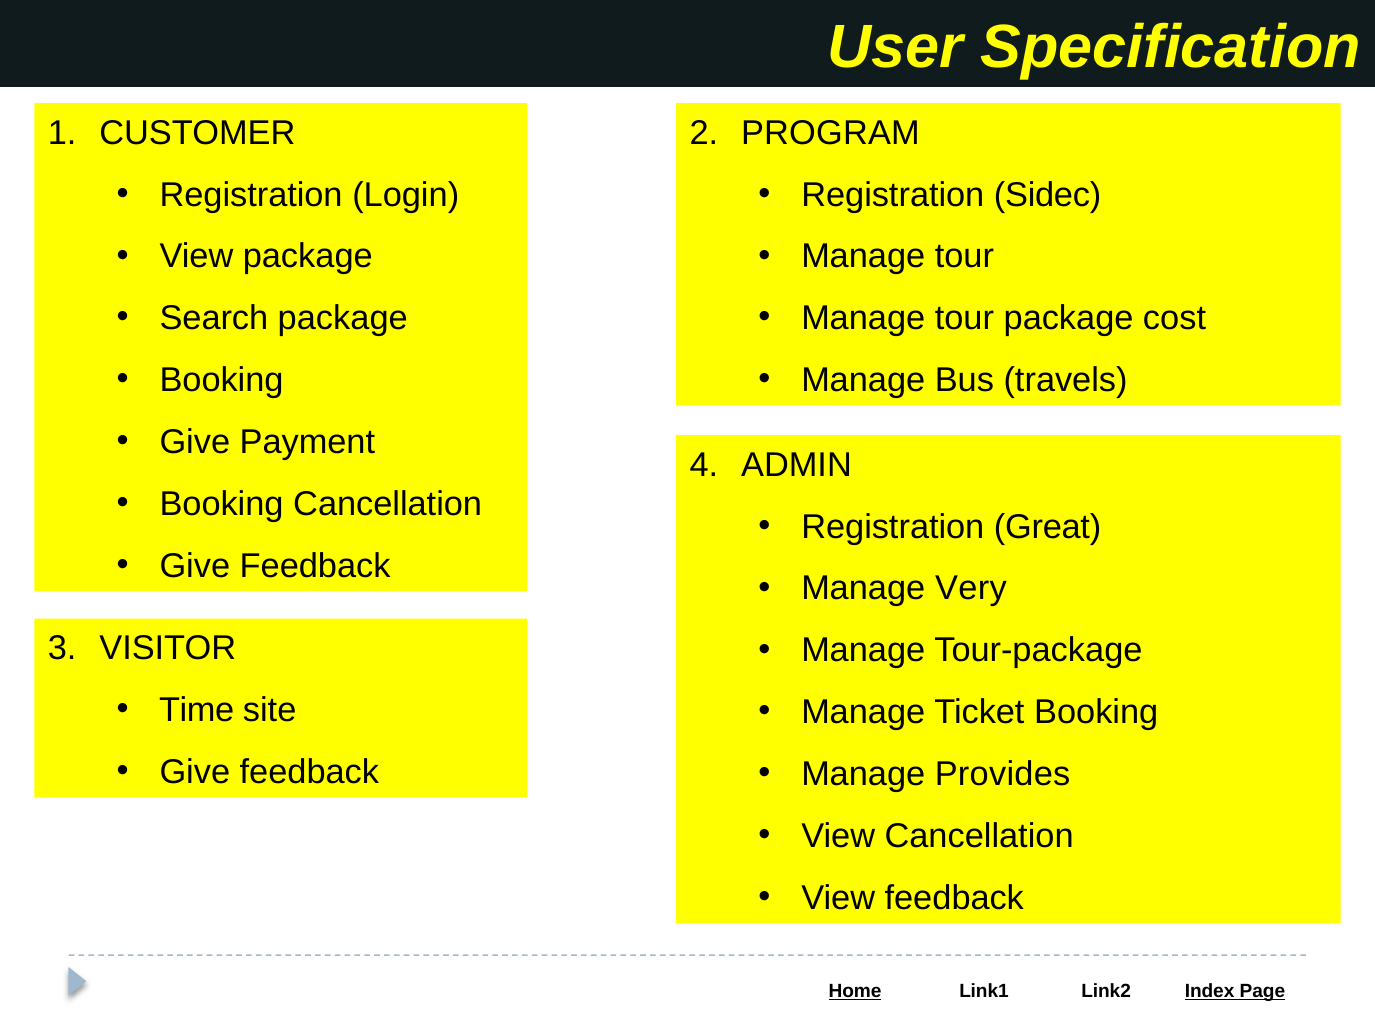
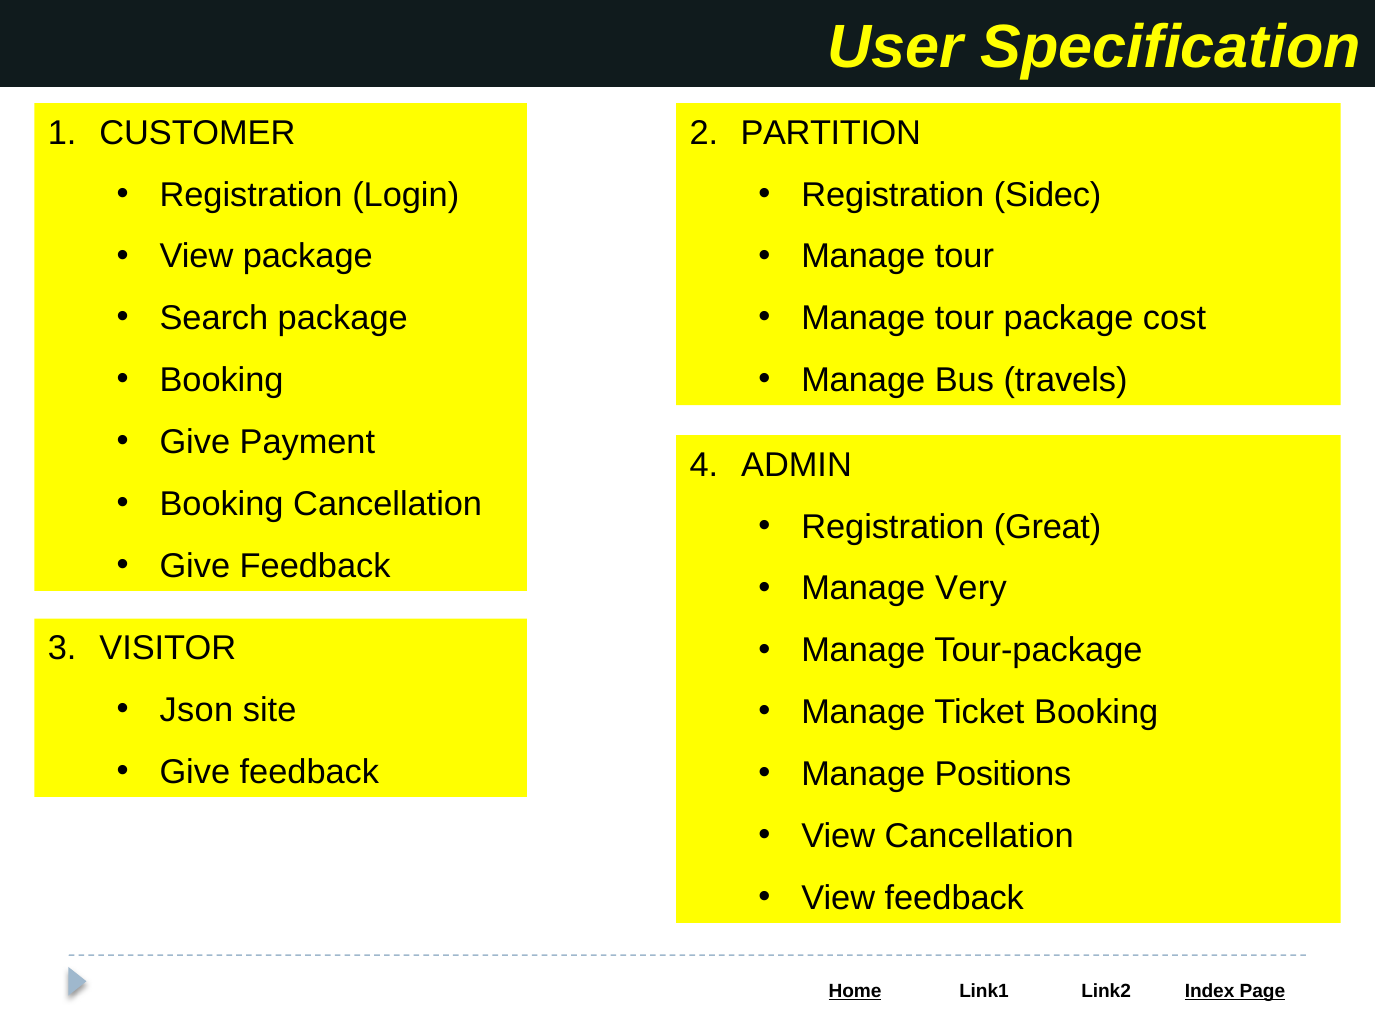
PROGRAM: PROGRAM -> PARTITION
Time: Time -> Json
Provides: Provides -> Positions
